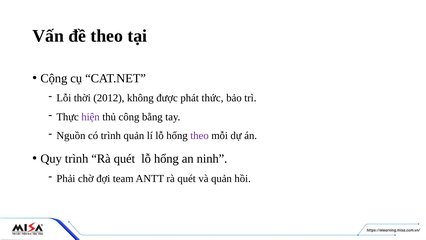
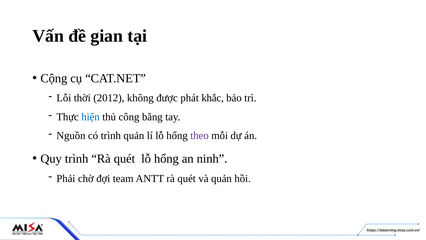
đề theo: theo -> gian
thức: thức -> khắc
hiện colour: purple -> blue
